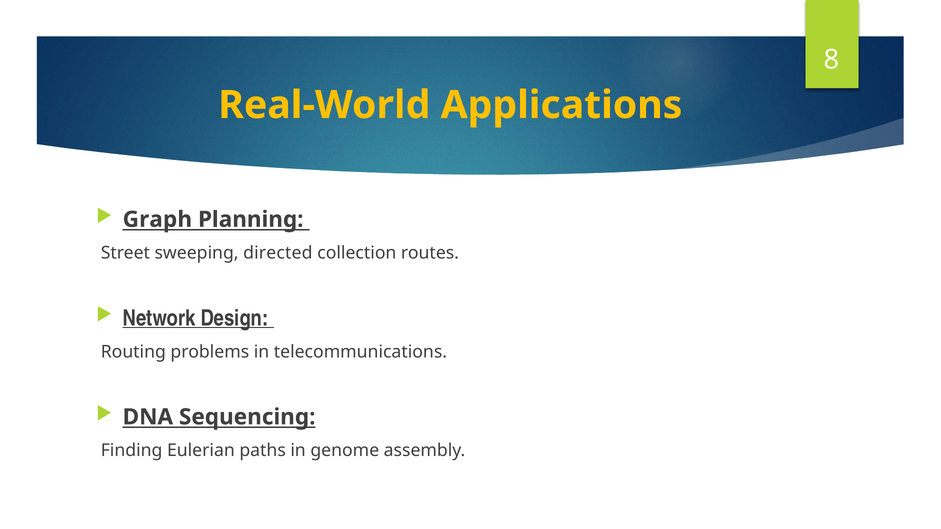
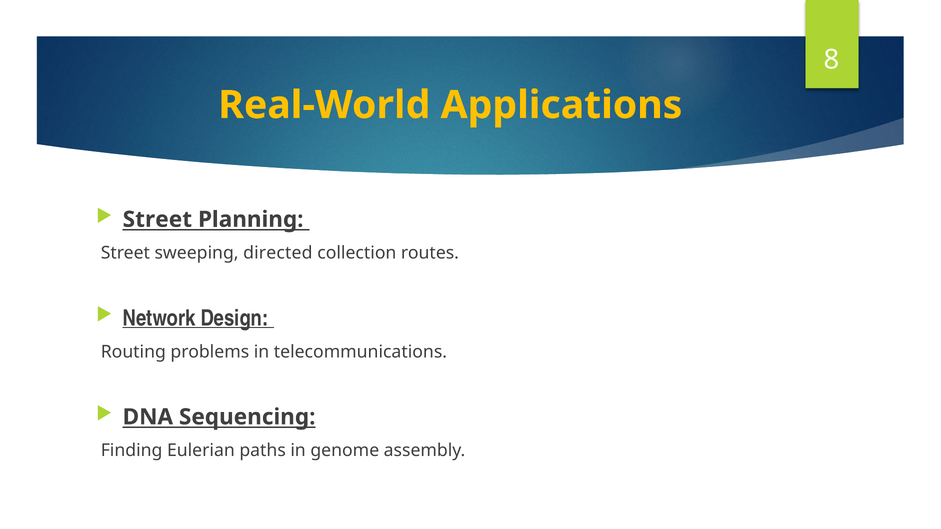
Graph at (157, 220): Graph -> Street
